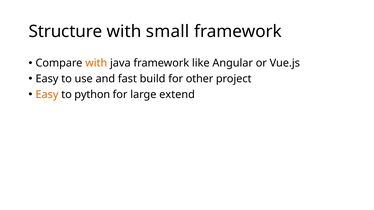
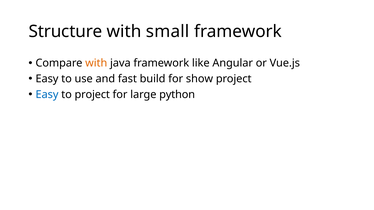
other: other -> show
Easy at (47, 95) colour: orange -> blue
to python: python -> project
extend: extend -> python
